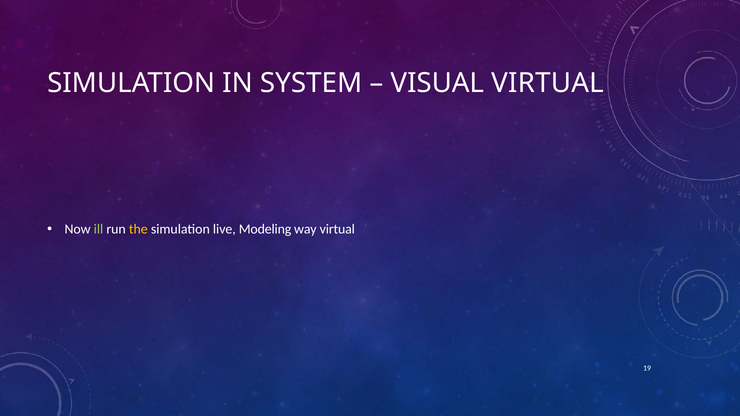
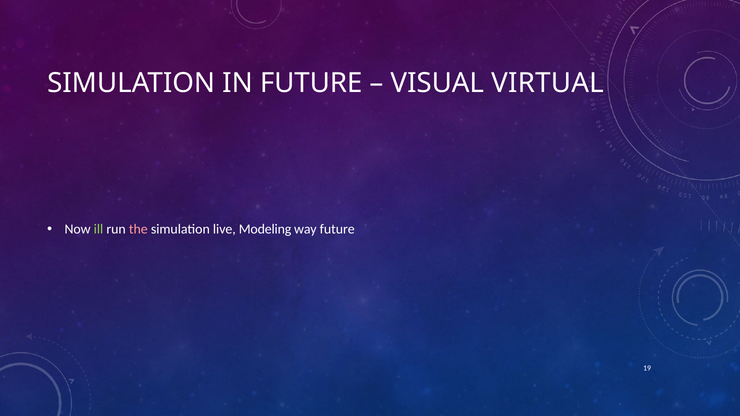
IN SYSTEM: SYSTEM -> FUTURE
the colour: yellow -> pink
way virtual: virtual -> future
